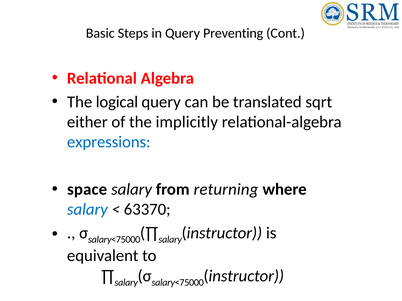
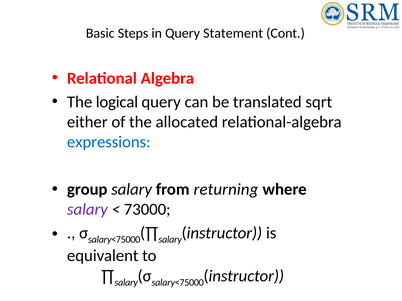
Preventing: Preventing -> Statement
implicitly: implicitly -> allocated
space: space -> group
salary at (87, 210) colour: blue -> purple
63370: 63370 -> 73000
